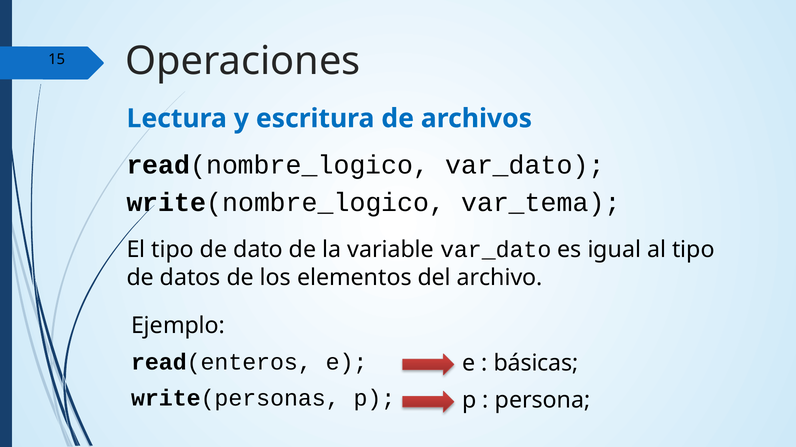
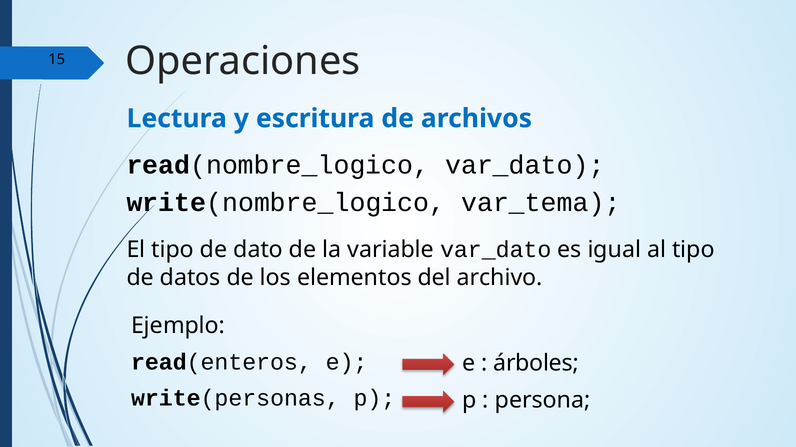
básicas: básicas -> árboles
